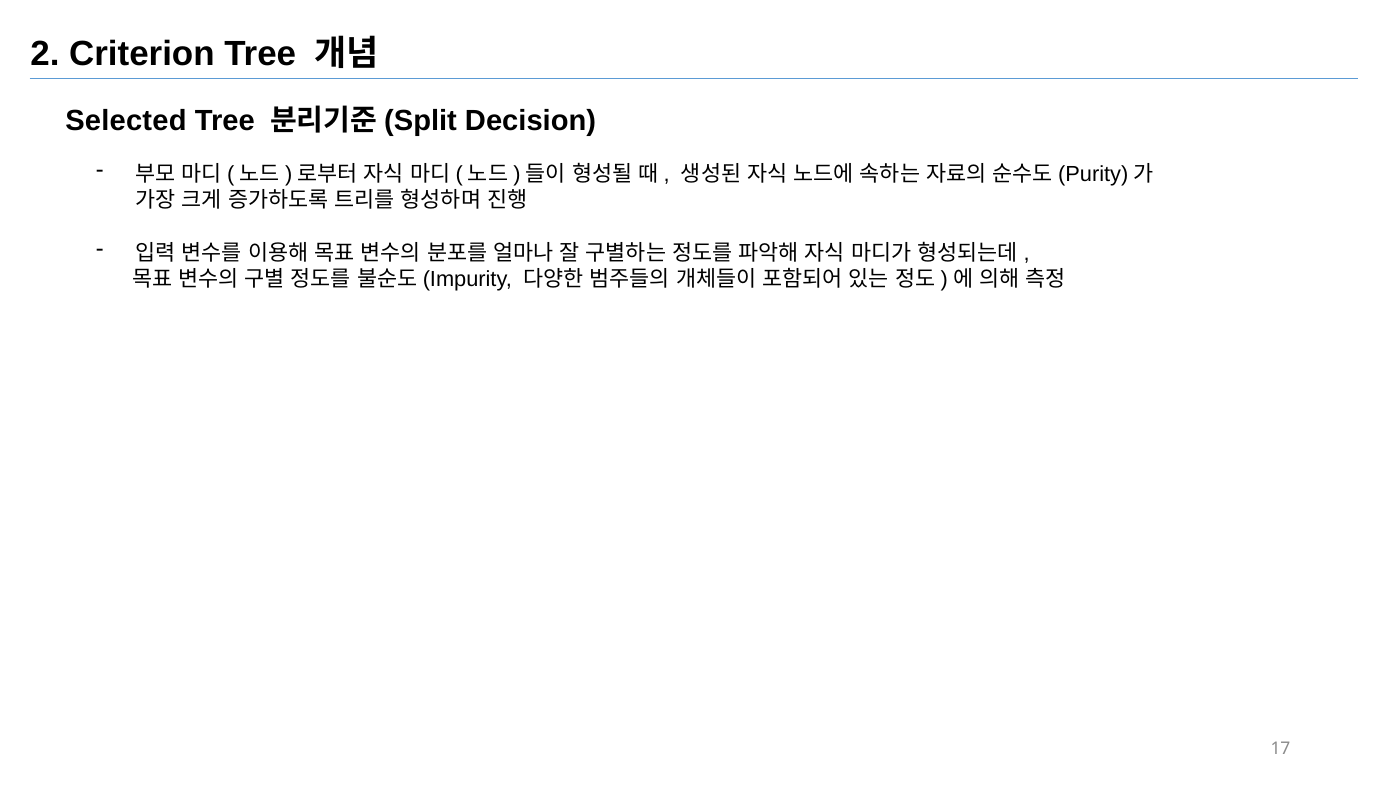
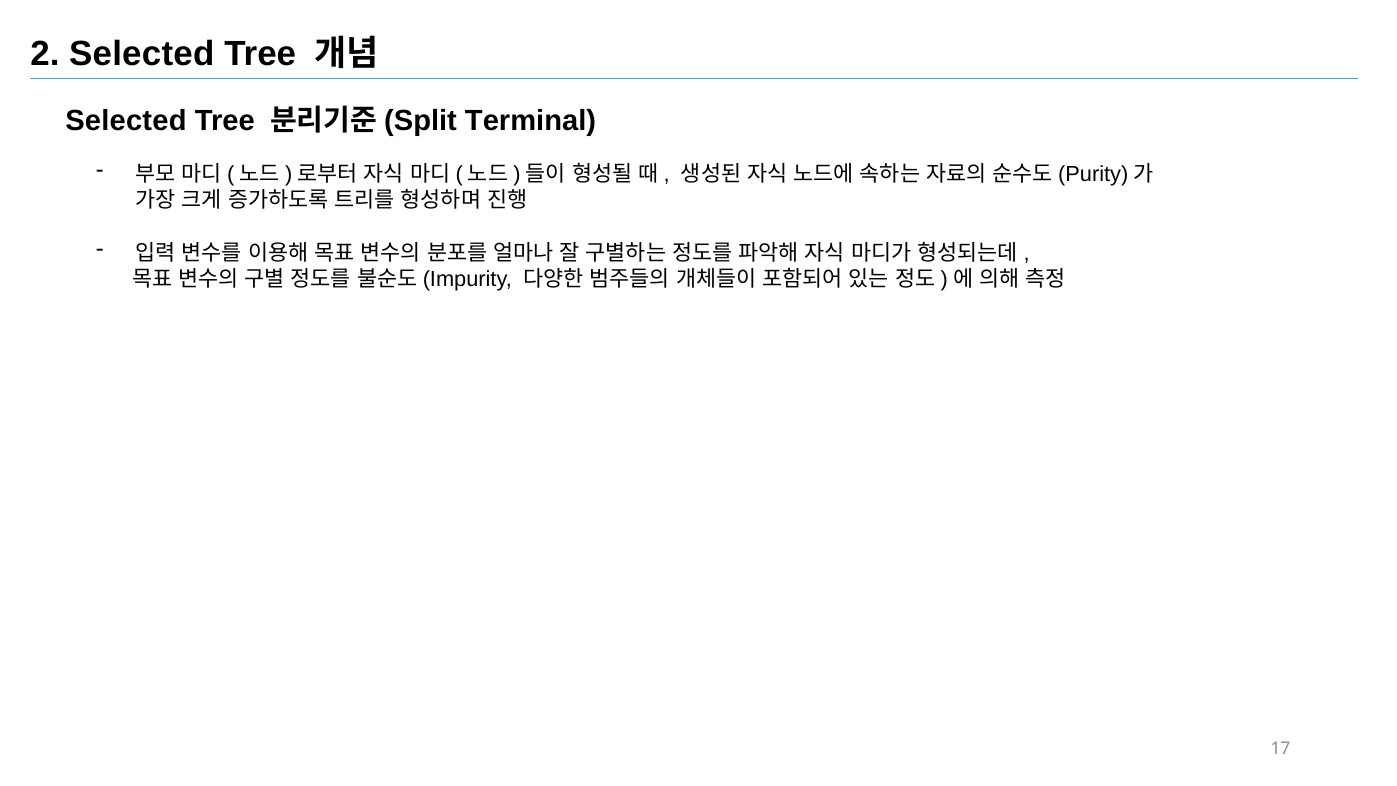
2 Criterion: Criterion -> Selected
Decision: Decision -> Terminal
